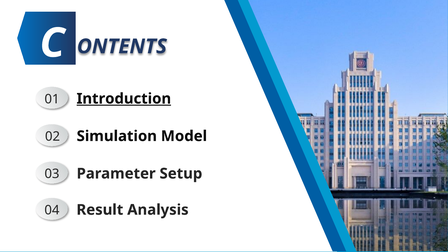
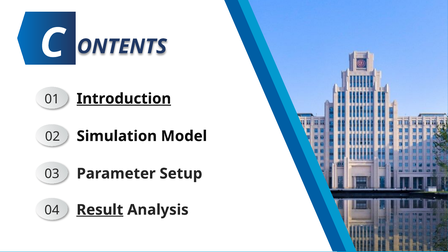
Result underline: none -> present
